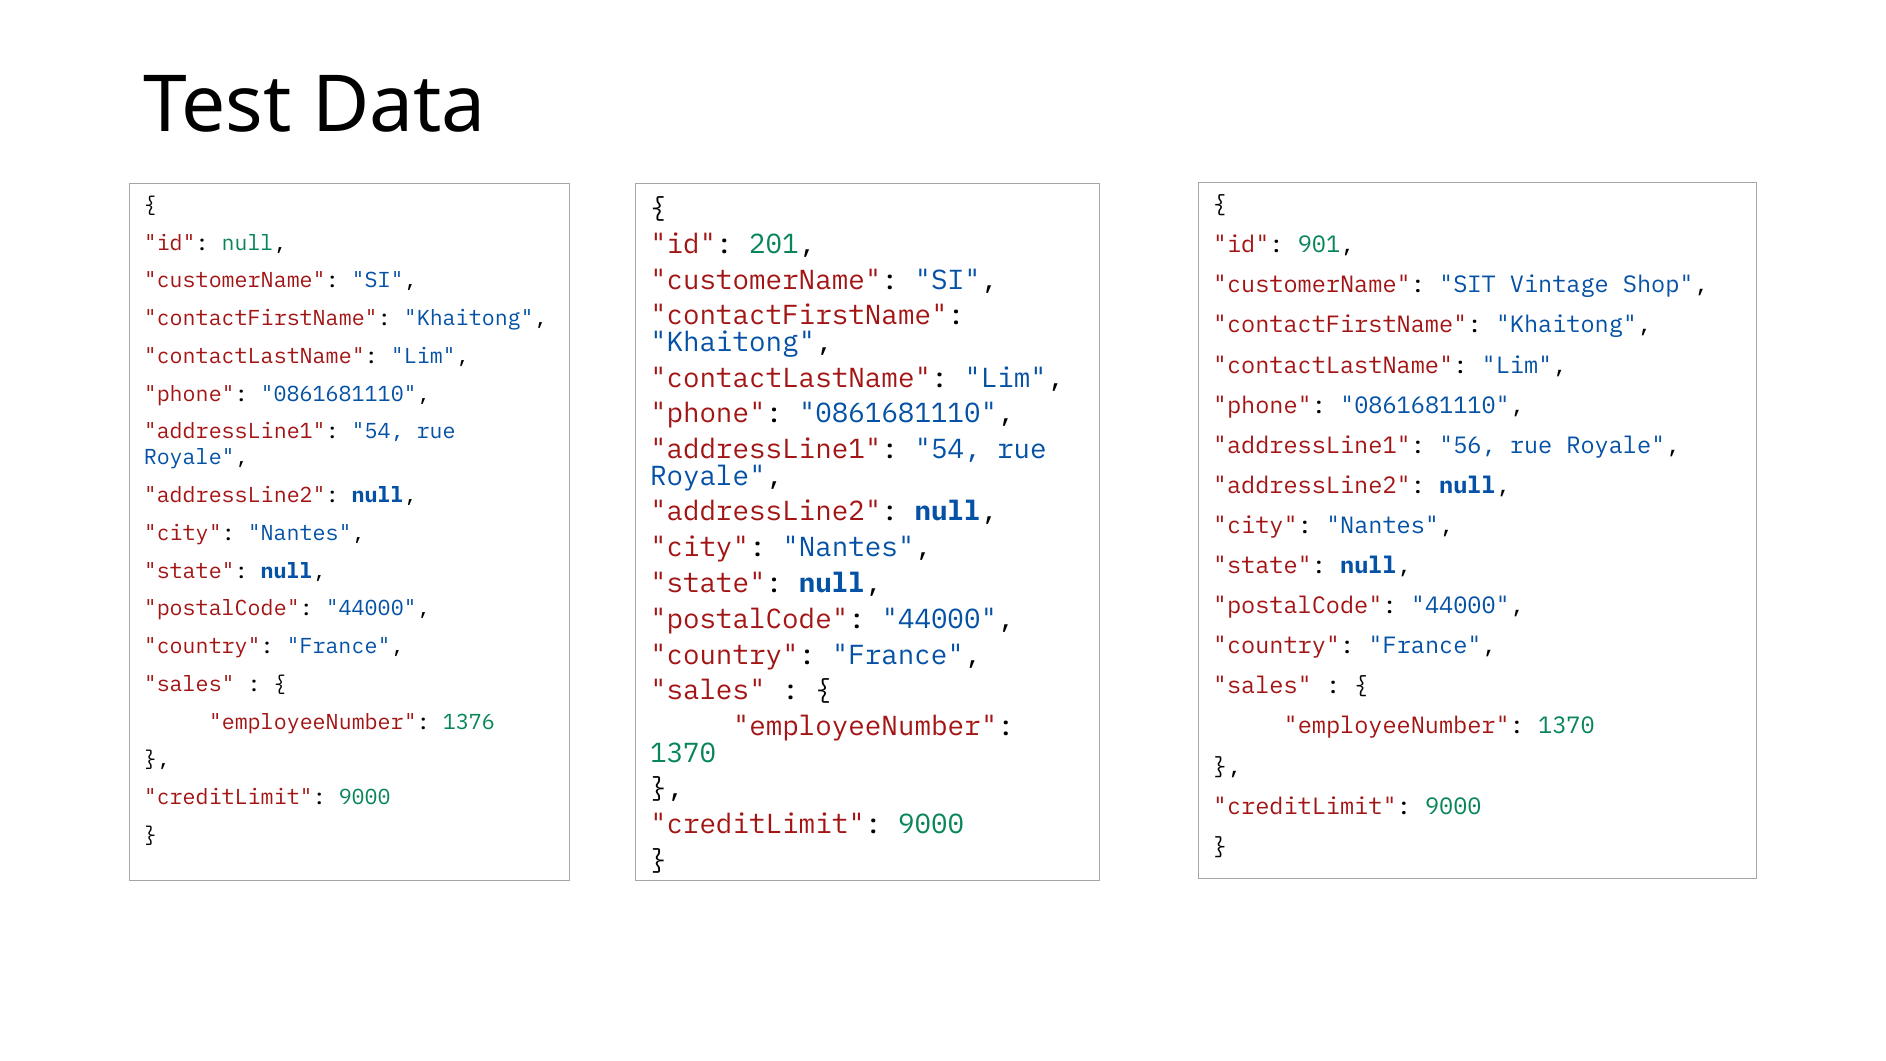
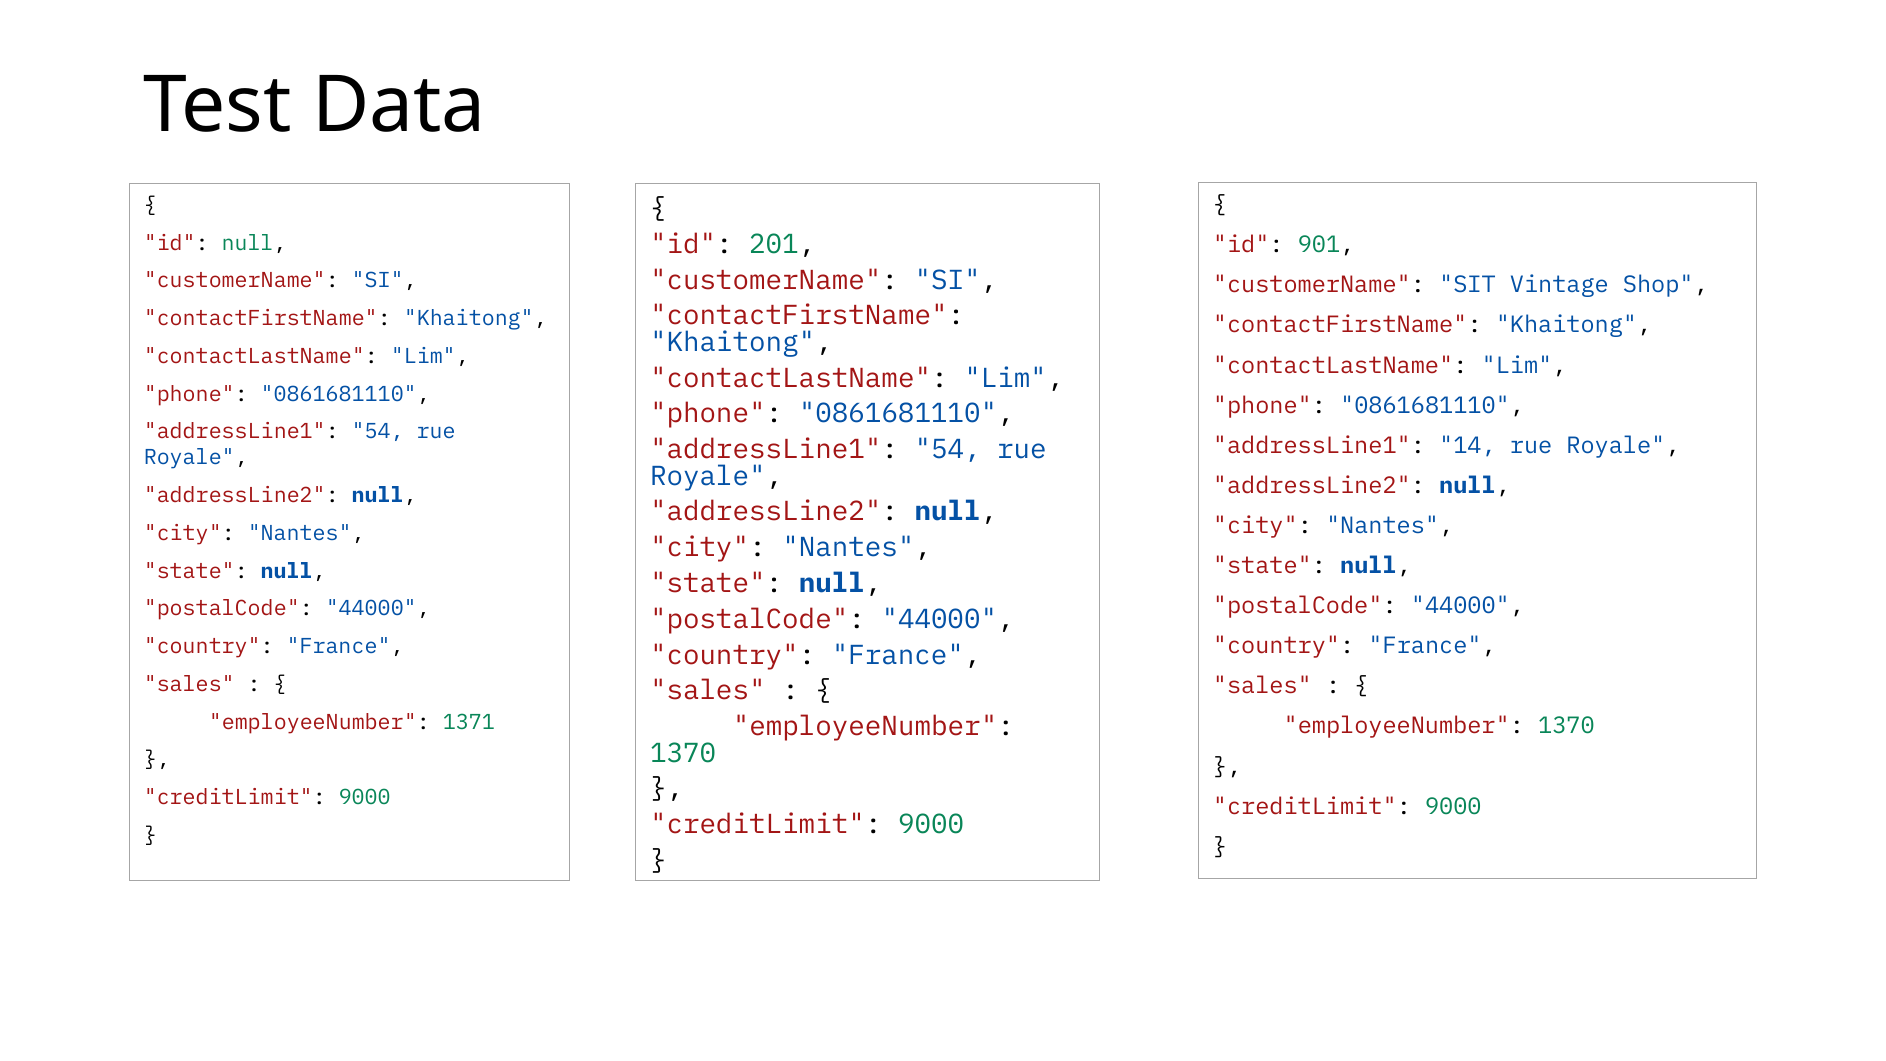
56: 56 -> 14
1376: 1376 -> 1371
